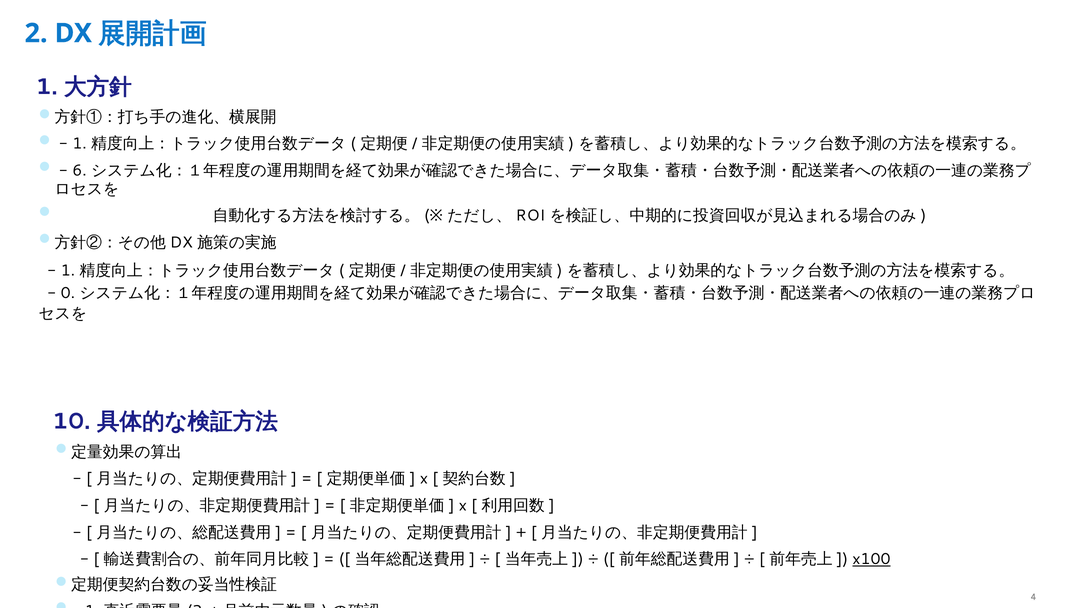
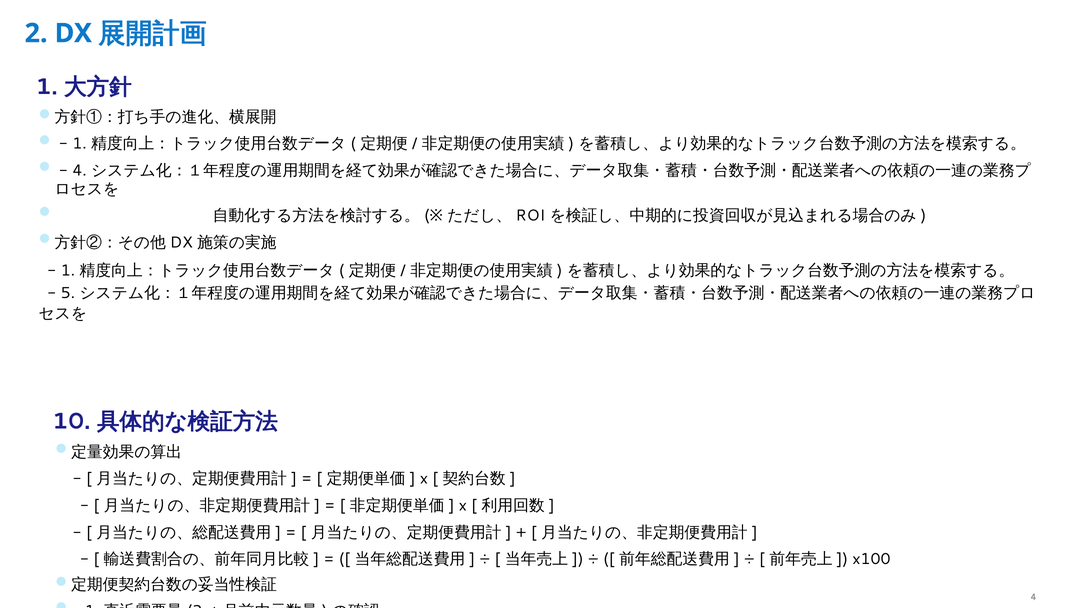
6 at (80, 171): 6 -> 4
0: 0 -> 5
x100 underline: present -> none
